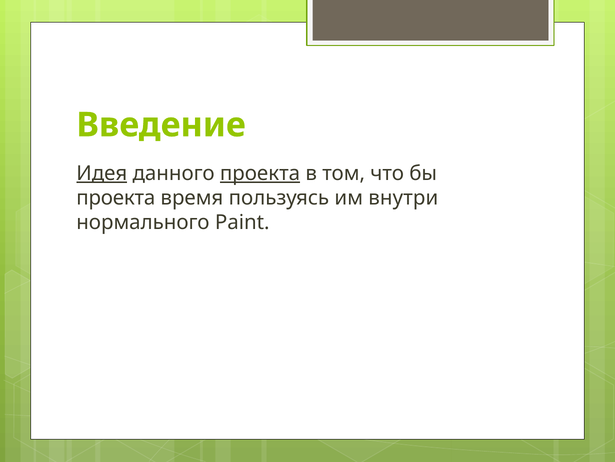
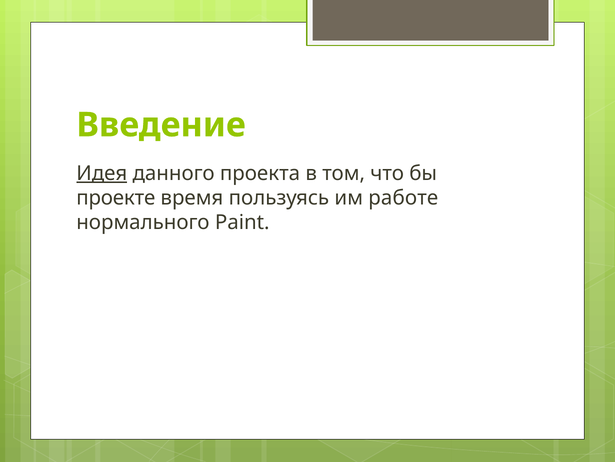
проекта at (260, 173) underline: present -> none
проекта at (116, 198): проекта -> проекте
внутри: внутри -> работе
